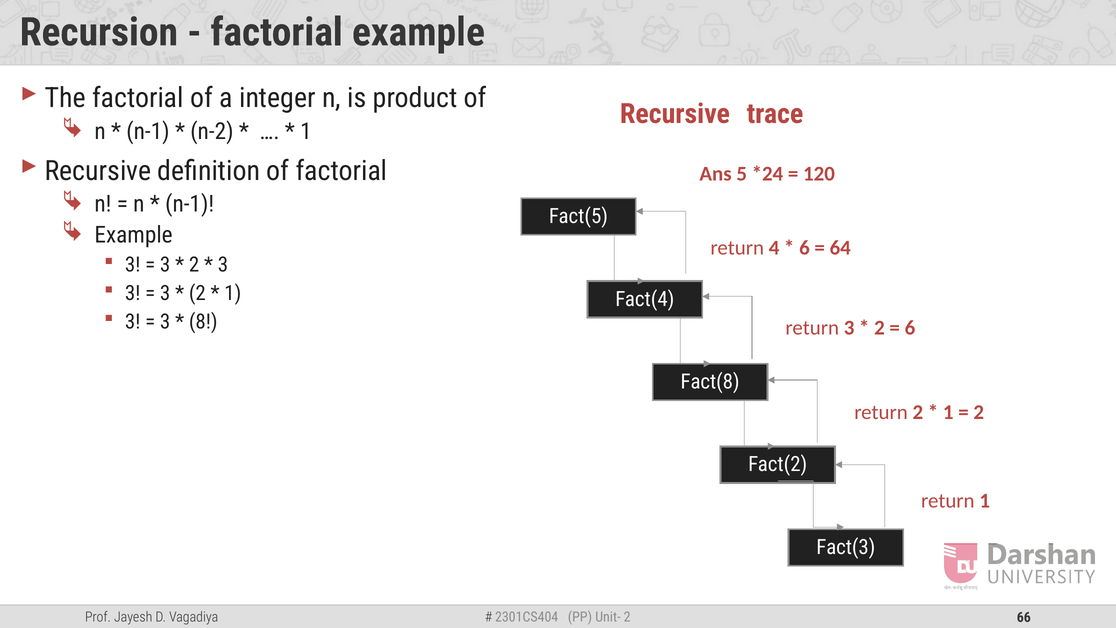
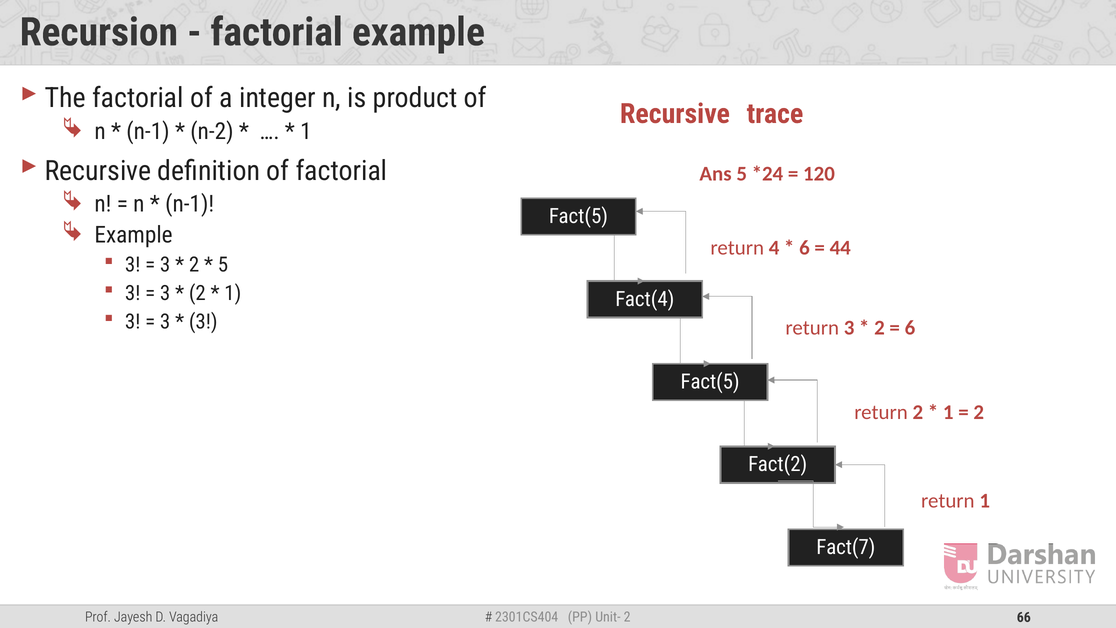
64: 64 -> 44
3 at (223, 265): 3 -> 5
8 at (203, 322): 8 -> 3
Fact(8 at (710, 382): Fact(8 -> Fact(5
Fact(3: Fact(3 -> Fact(7
